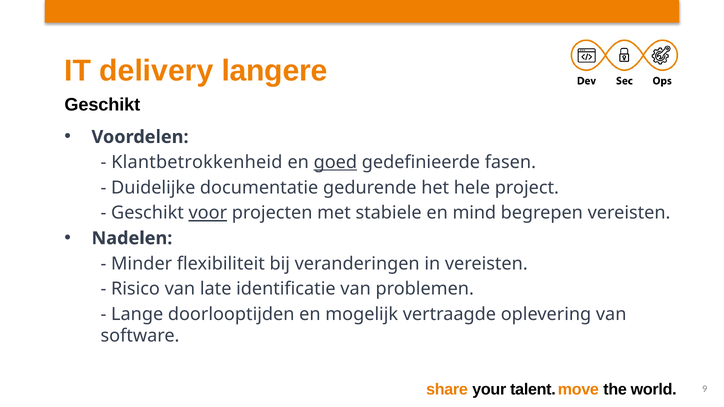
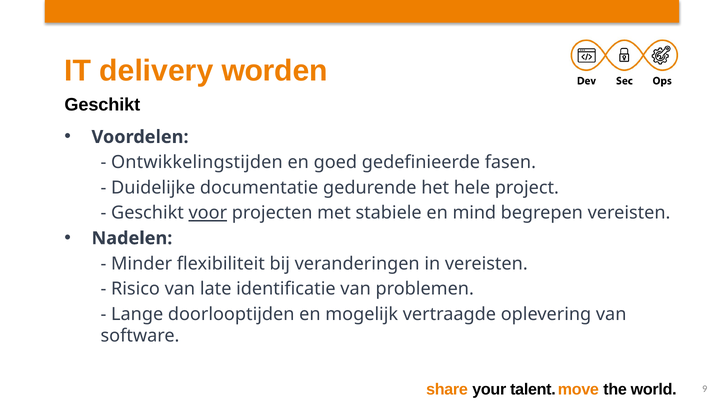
langere: langere -> worden
Klantbetrokkenheid: Klantbetrokkenheid -> Ontwikkelingstijden
goed underline: present -> none
